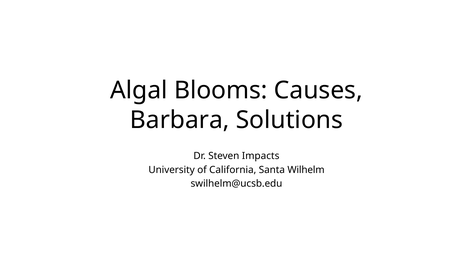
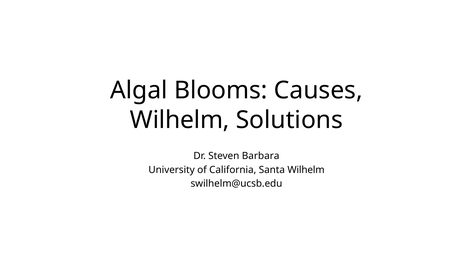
Barbara at (180, 120): Barbara -> Wilhelm
Impacts: Impacts -> Barbara
